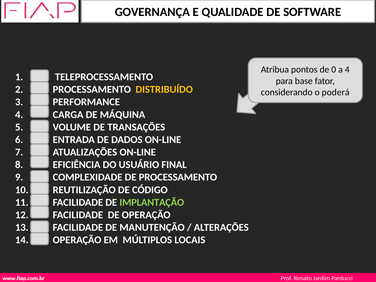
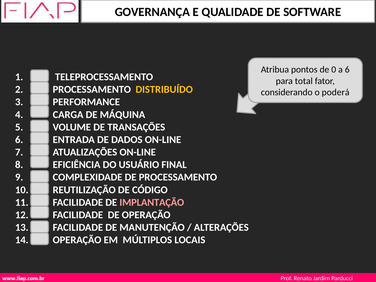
a 4: 4 -> 6
base: base -> total
IMPLANTAÇÃO colour: light green -> pink
